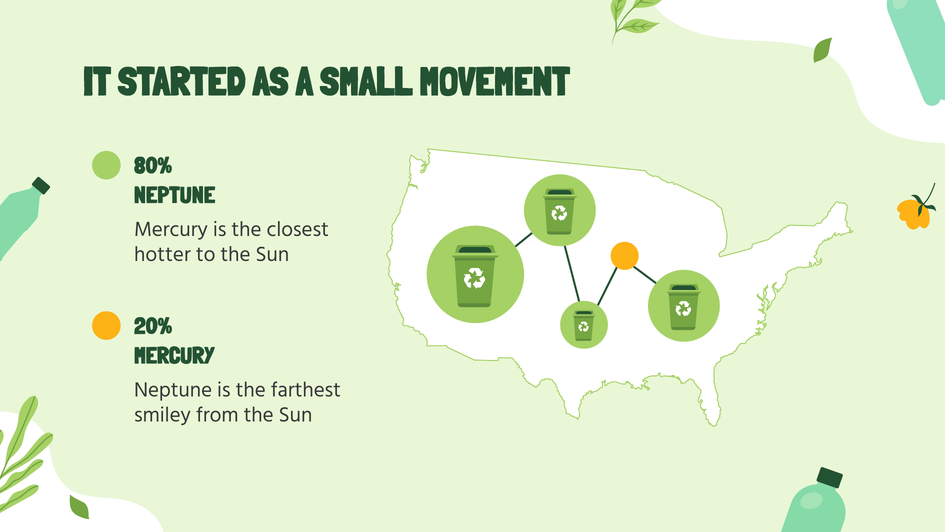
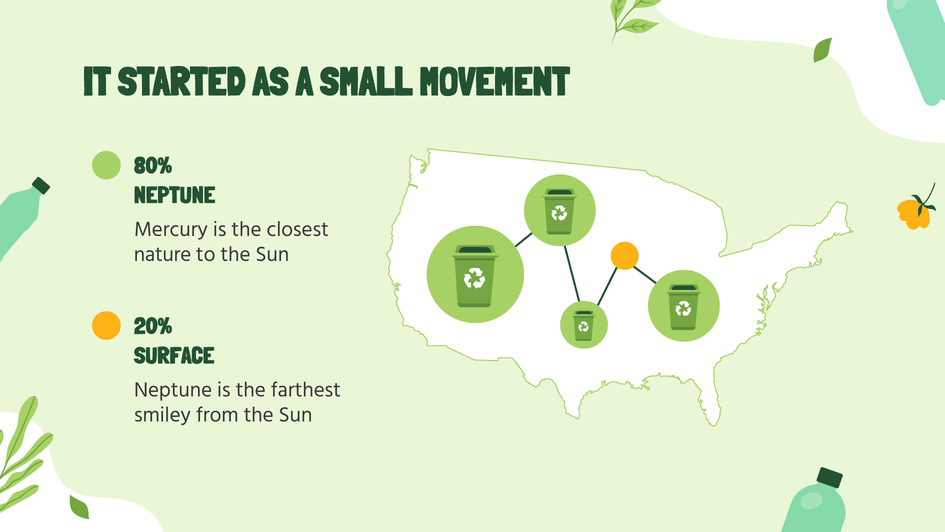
hotter: hotter -> nature
MERCURY at (174, 356): MERCURY -> SURFACE
